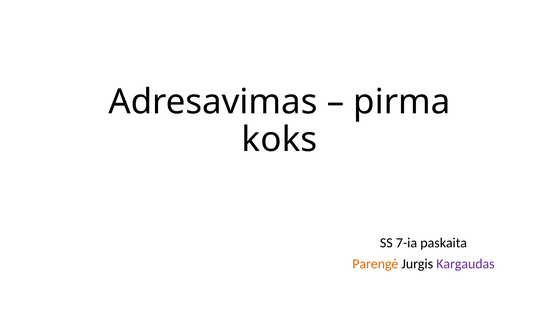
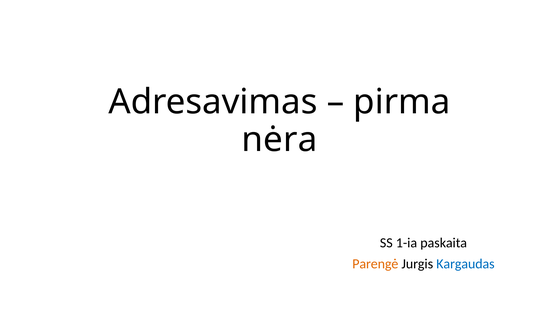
koks: koks -> nėra
7-ia: 7-ia -> 1-ia
Kargaudas colour: purple -> blue
